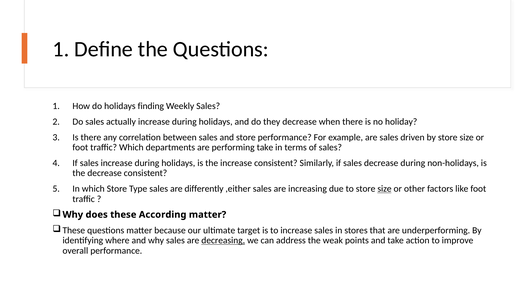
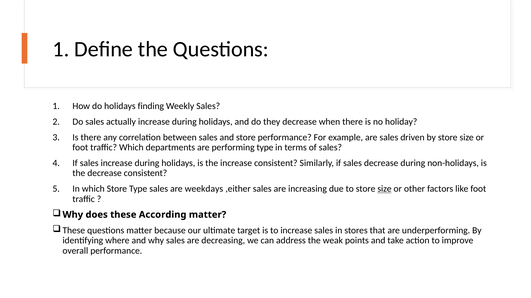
performing take: take -> type
differently: differently -> weekdays
decreasing underline: present -> none
